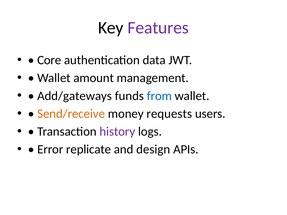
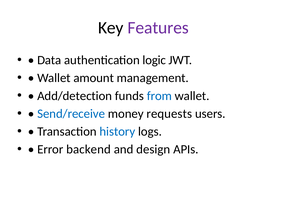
Core: Core -> Data
data: data -> logic
Add/gateways: Add/gateways -> Add/detection
Send/receive colour: orange -> blue
history colour: purple -> blue
replicate: replicate -> backend
